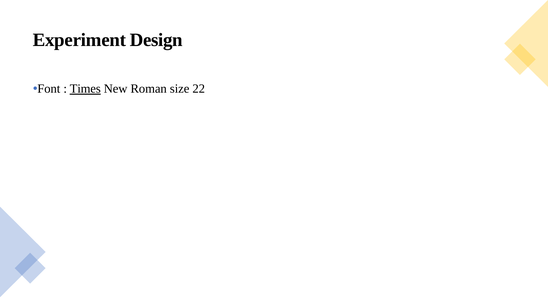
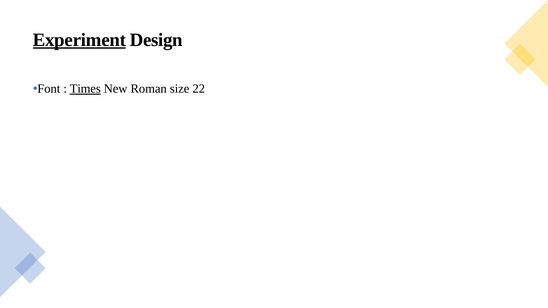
Experiment underline: none -> present
